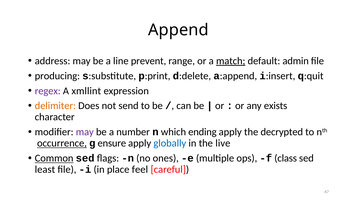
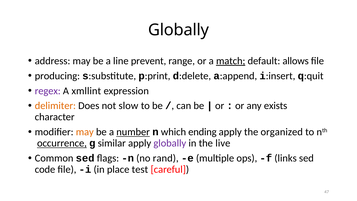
Append at (178, 30): Append -> Globally
admin: admin -> allows
send: send -> slow
may at (85, 132) colour: purple -> orange
number underline: none -> present
decrypted: decrypted -> organized
ensure: ensure -> similar
globally at (170, 143) colour: blue -> purple
Common underline: present -> none
ones: ones -> rand
class: class -> links
least: least -> code
feel: feel -> test
